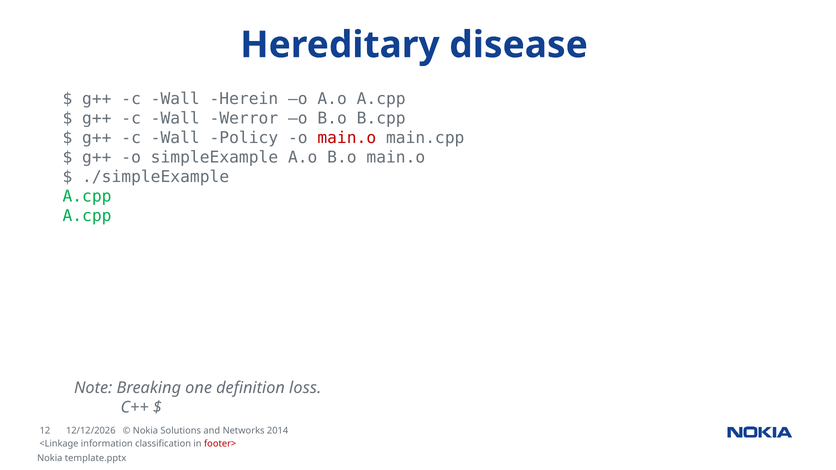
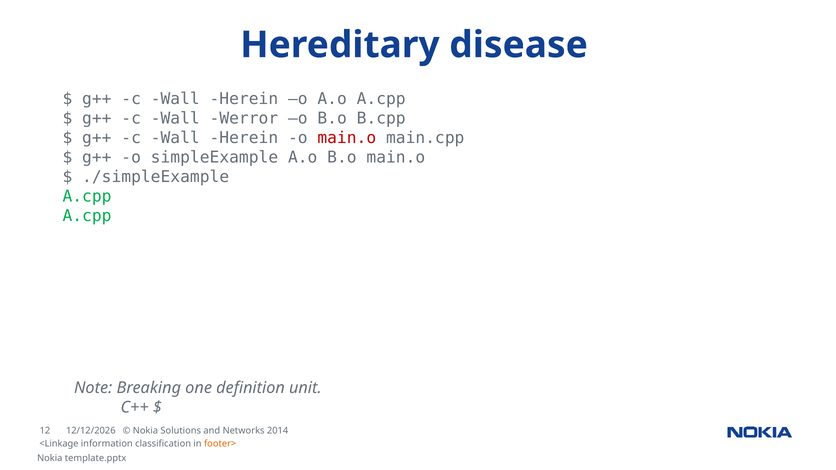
Policy at (244, 138): Policy -> Herein
loss: loss -> unit
footer> colour: red -> orange
